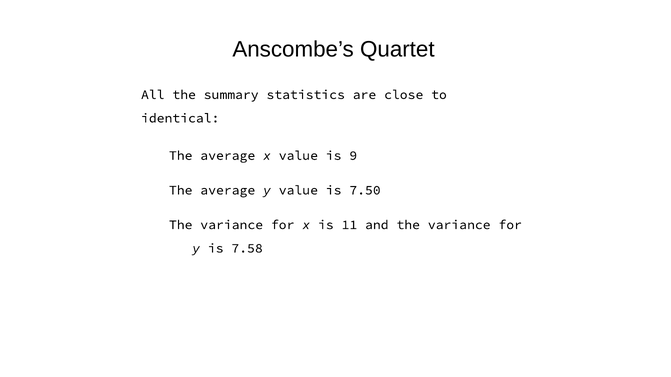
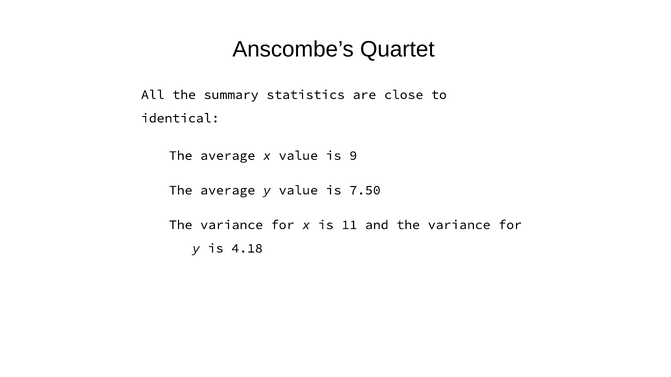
7.58: 7.58 -> 4.18
